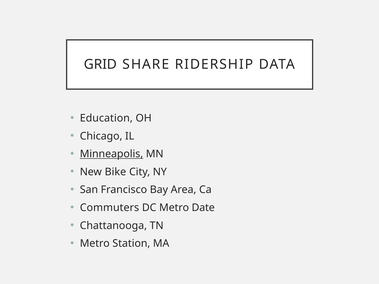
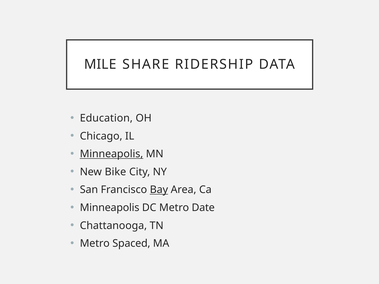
GRID: GRID -> MILE
Bay underline: none -> present
Commuters at (110, 208): Commuters -> Minneapolis
Station: Station -> Spaced
